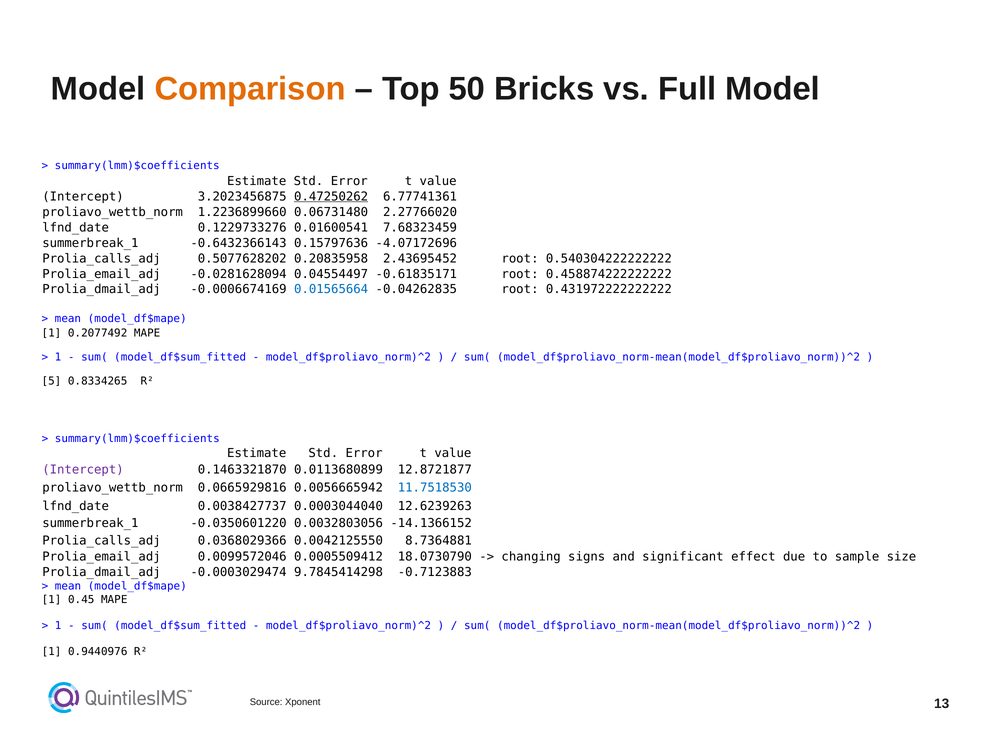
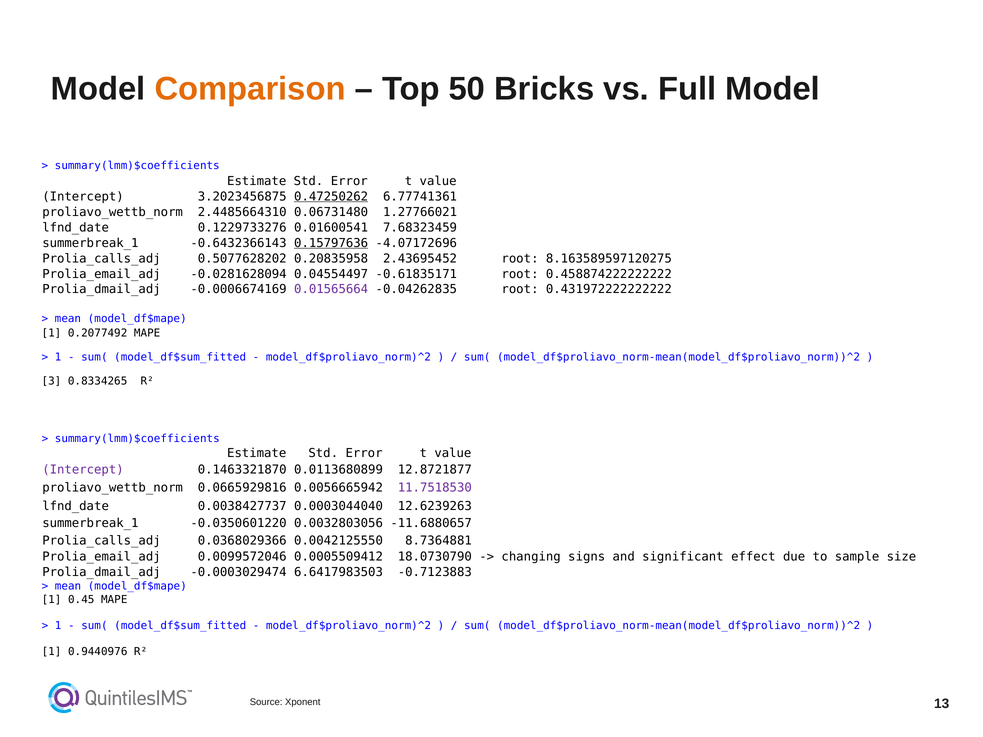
1.2236899660: 1.2236899660 -> 2.4485664310
2.27766020: 2.27766020 -> 1.27766021
0.15797636 underline: none -> present
0.540304222222222: 0.540304222222222 -> 8.163589597120275
0.01565664 colour: blue -> purple
5: 5 -> 3
11.7518530 colour: blue -> purple
-14.1366152: -14.1366152 -> -11.6880657
9.7845414298: 9.7845414298 -> 6.6417983503
